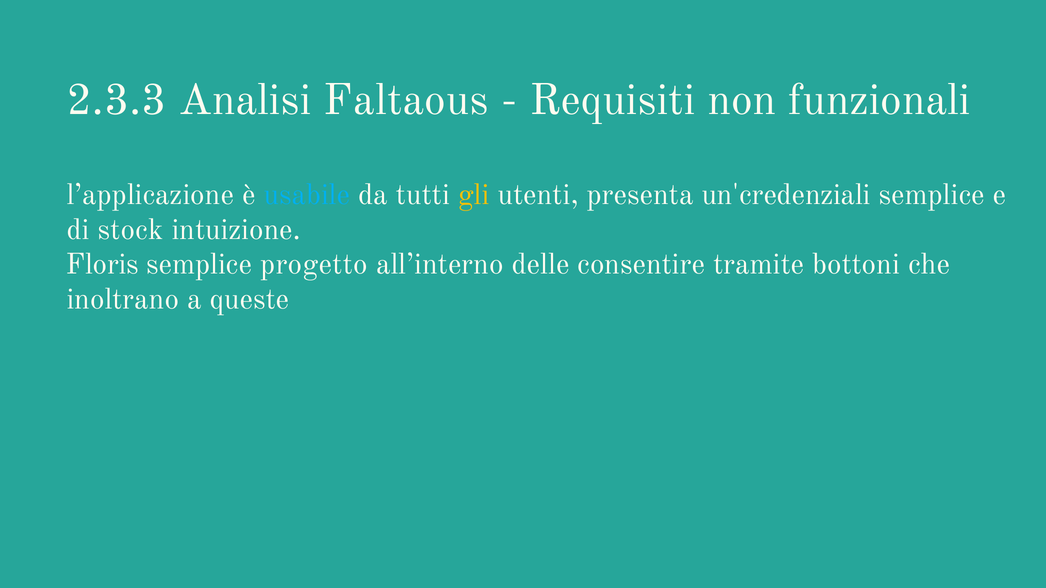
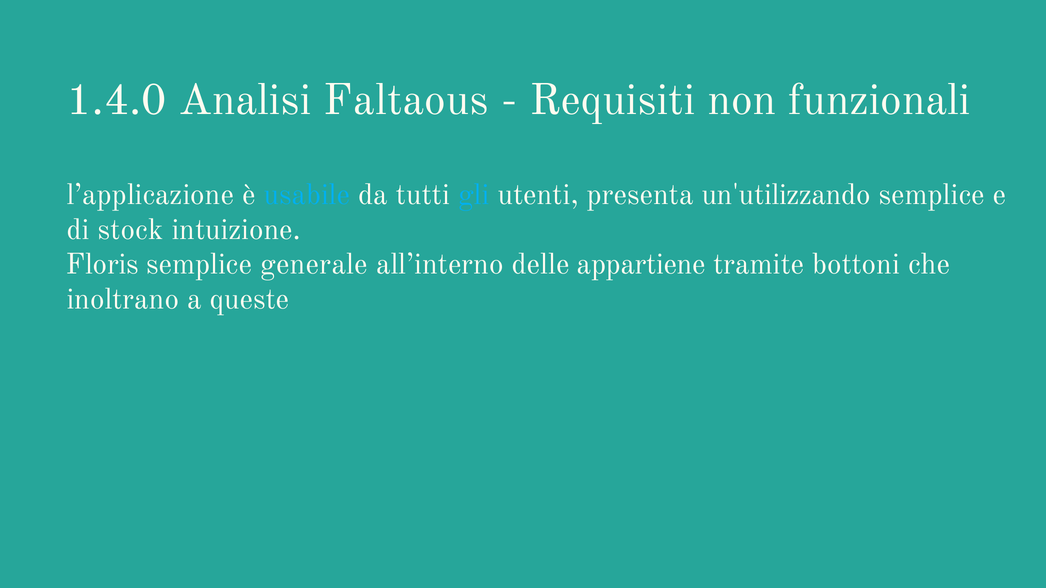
2.3.3: 2.3.3 -> 1.4.0
gli colour: yellow -> light blue
un'credenziali: un'credenziali -> un'utilizzando
progetto: progetto -> generale
consentire: consentire -> appartiene
